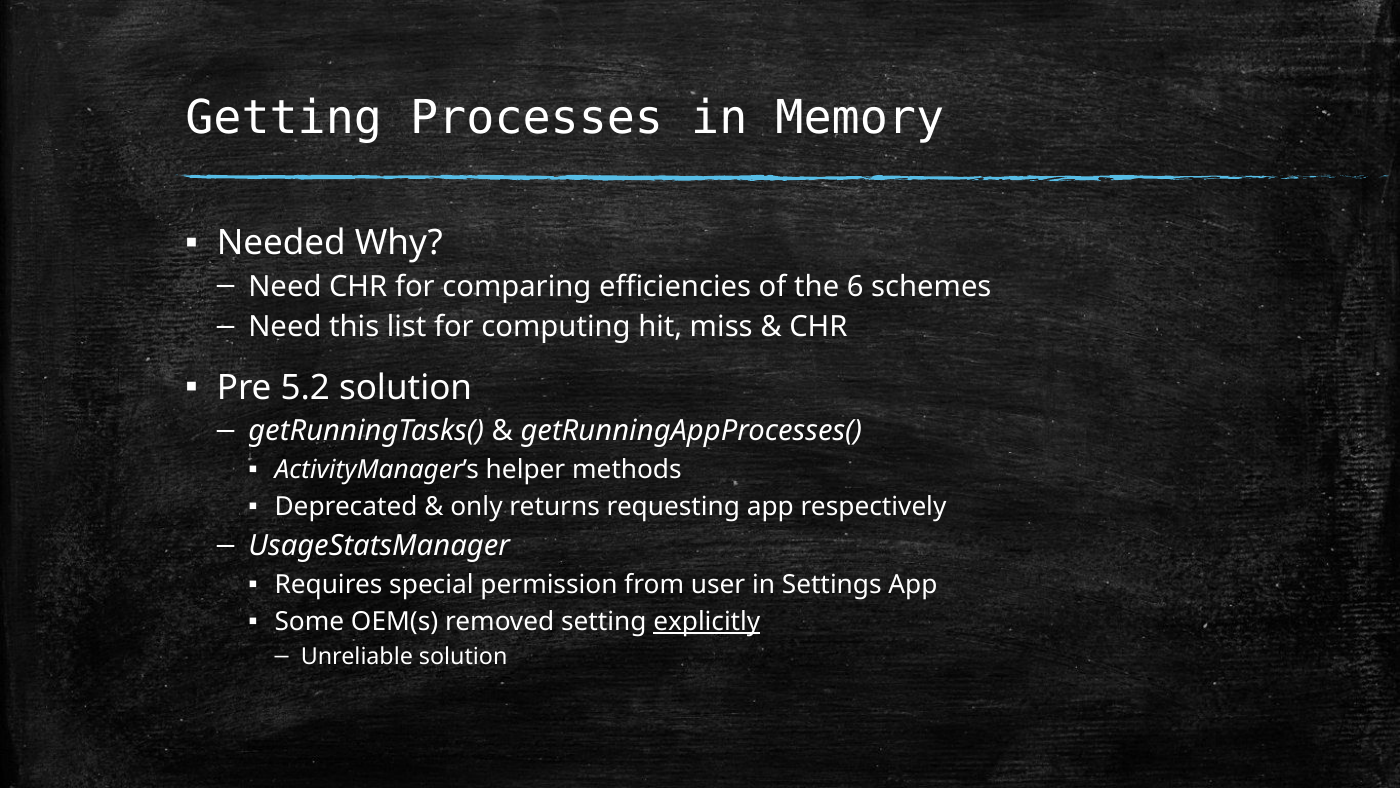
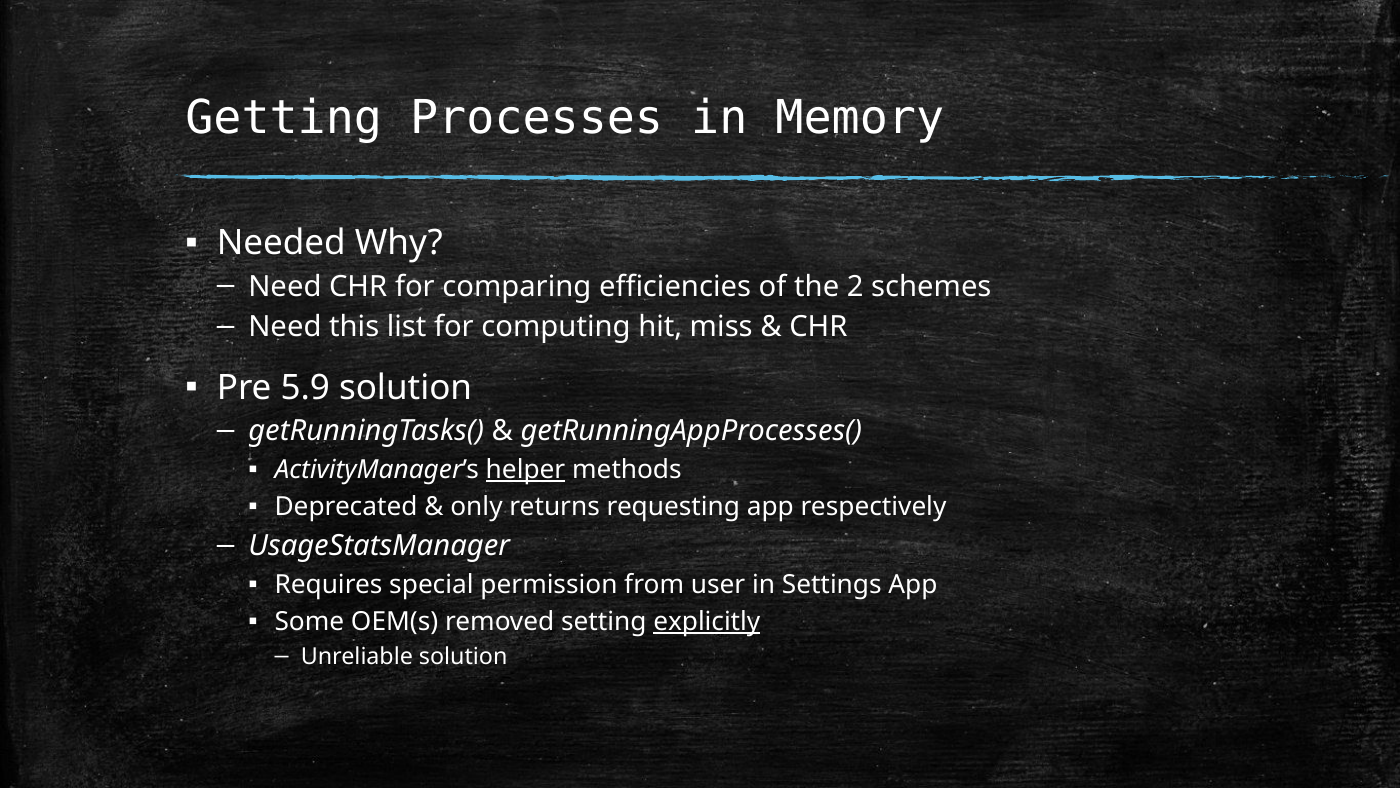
6: 6 -> 2
5.2: 5.2 -> 5.9
helper underline: none -> present
